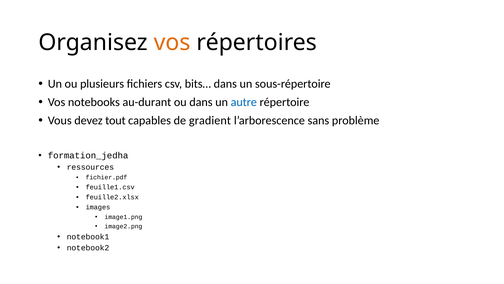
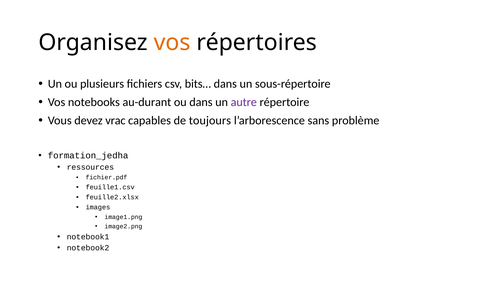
autre colour: blue -> purple
tout: tout -> vrac
gradient: gradient -> toujours
